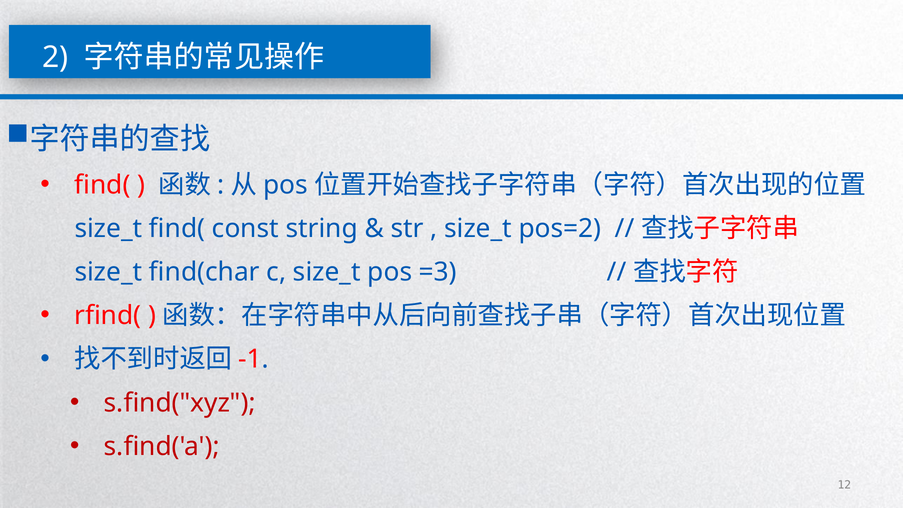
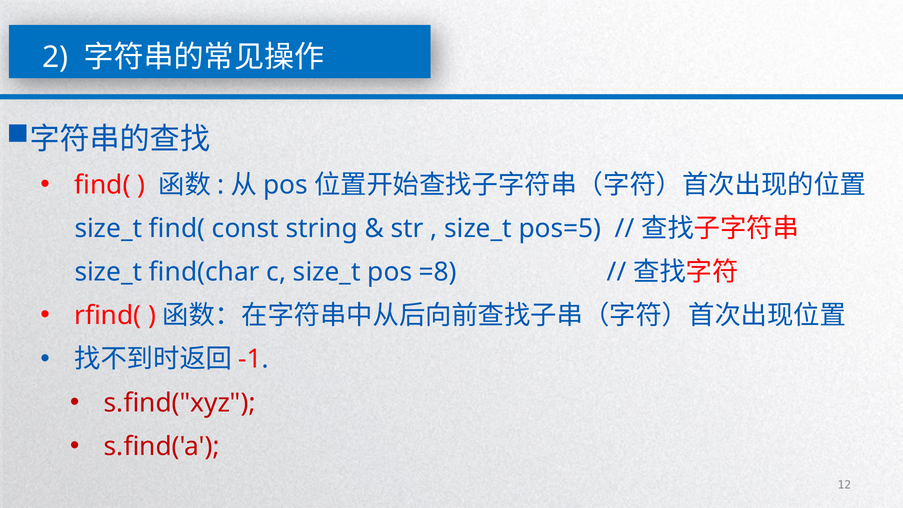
pos=2: pos=2 -> pos=5
=3: =3 -> =8
